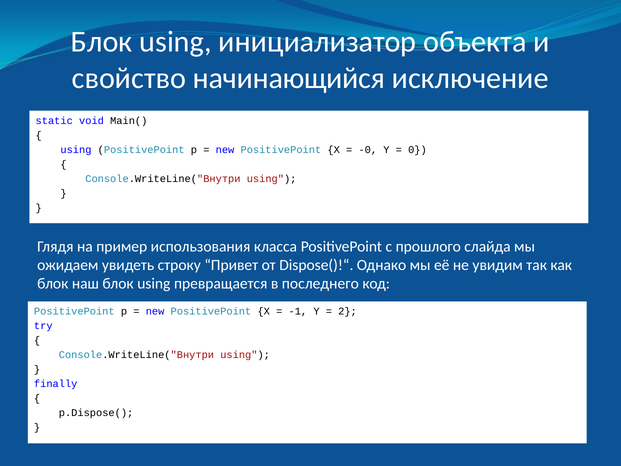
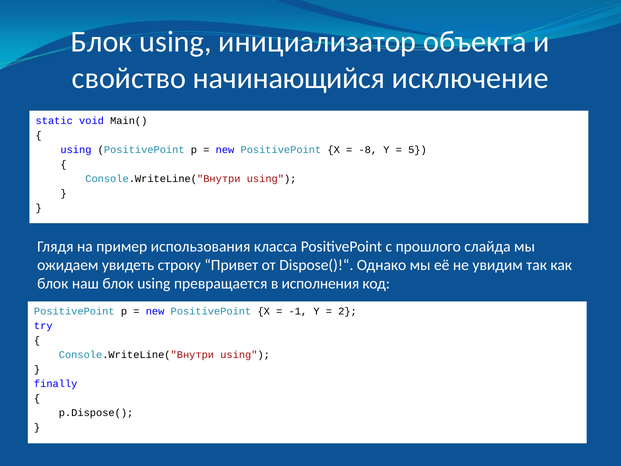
-0: -0 -> -8
0: 0 -> 5
последнего: последнего -> исполнения
